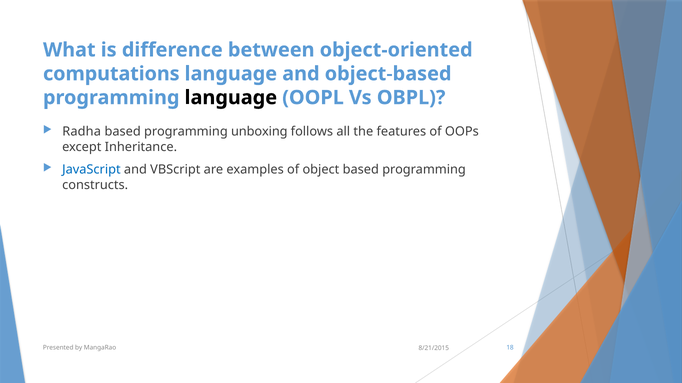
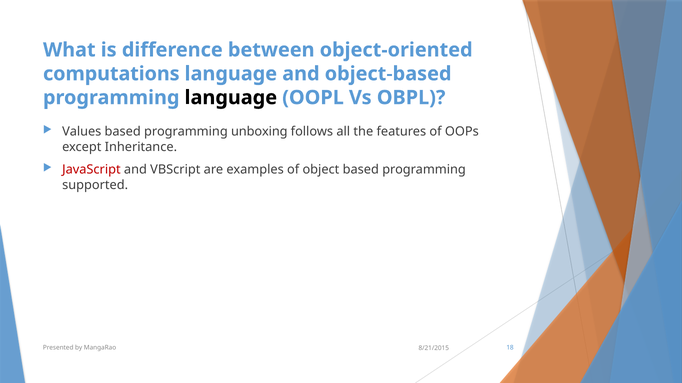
Radha: Radha -> Values
JavaScript colour: blue -> red
constructs: constructs -> supported
